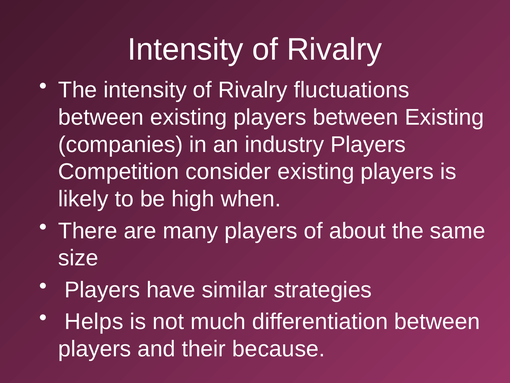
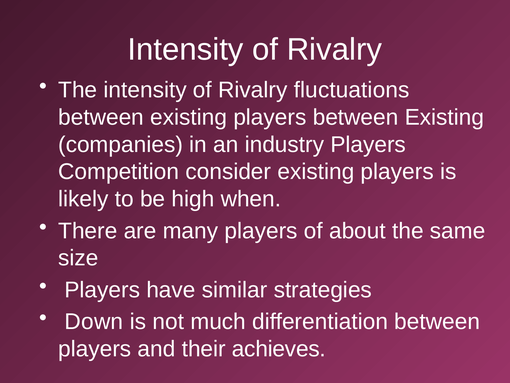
Helps: Helps -> Down
because: because -> achieves
